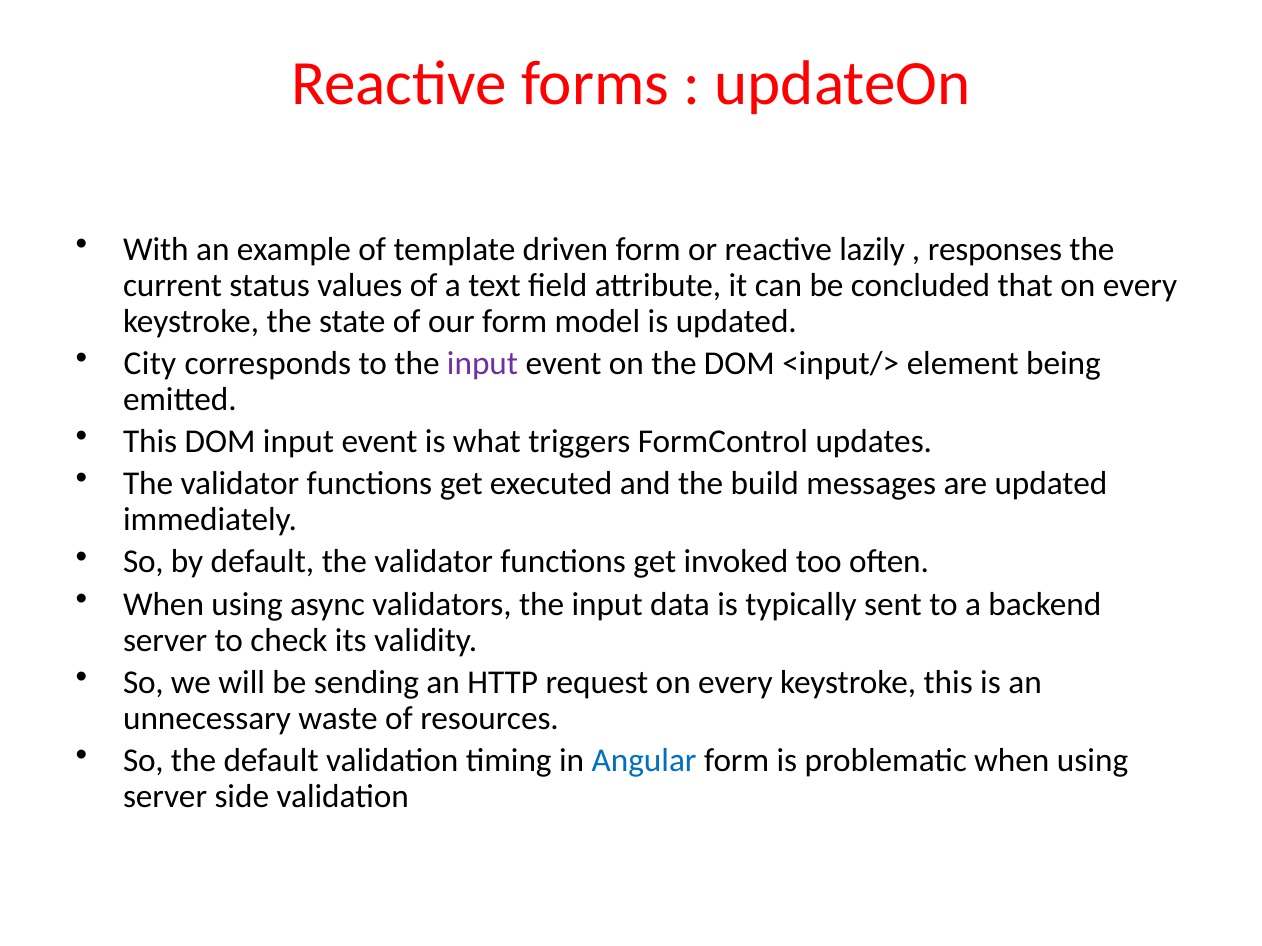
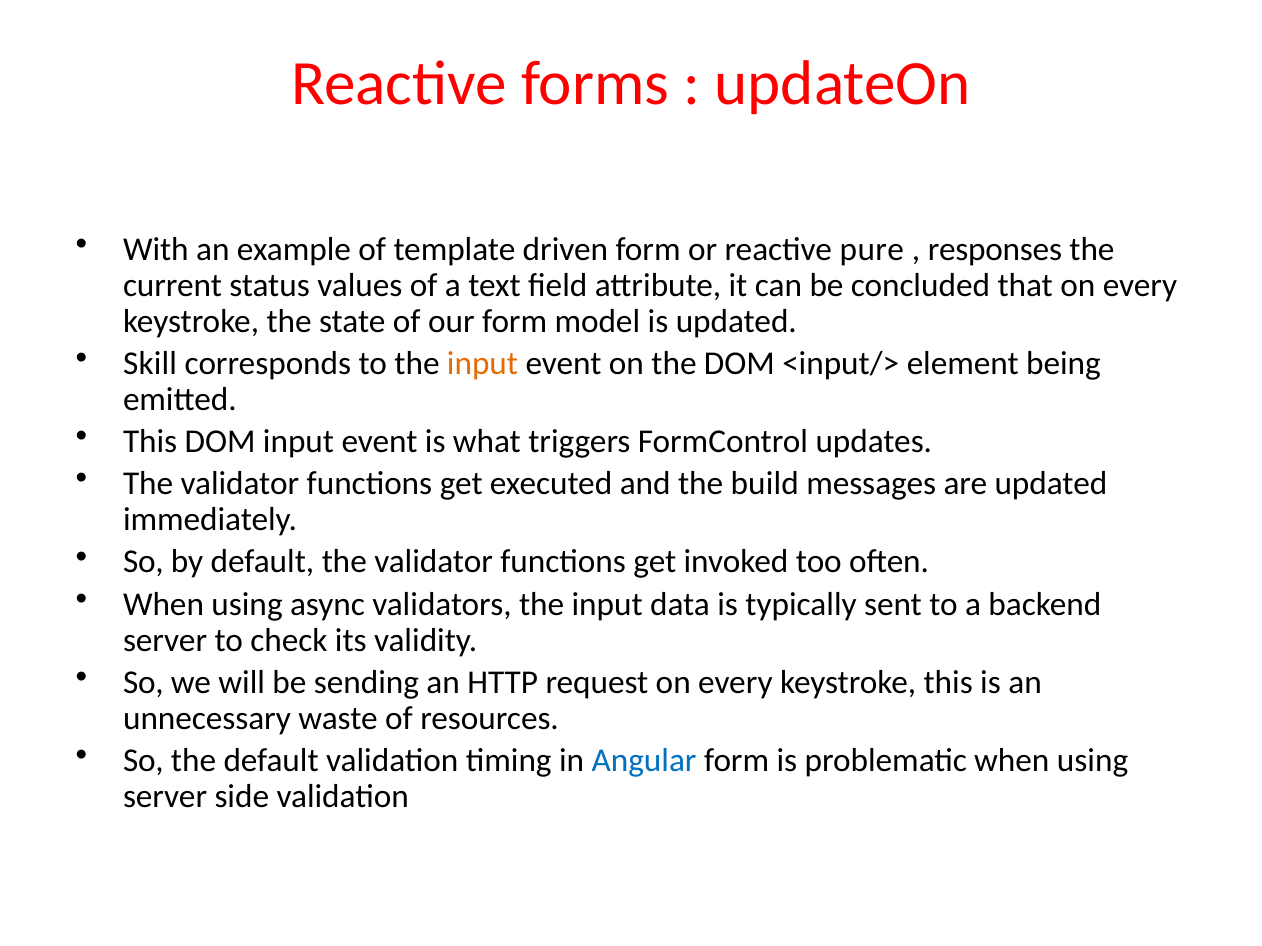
lazily: lazily -> pure
City: City -> Skill
input at (483, 364) colour: purple -> orange
